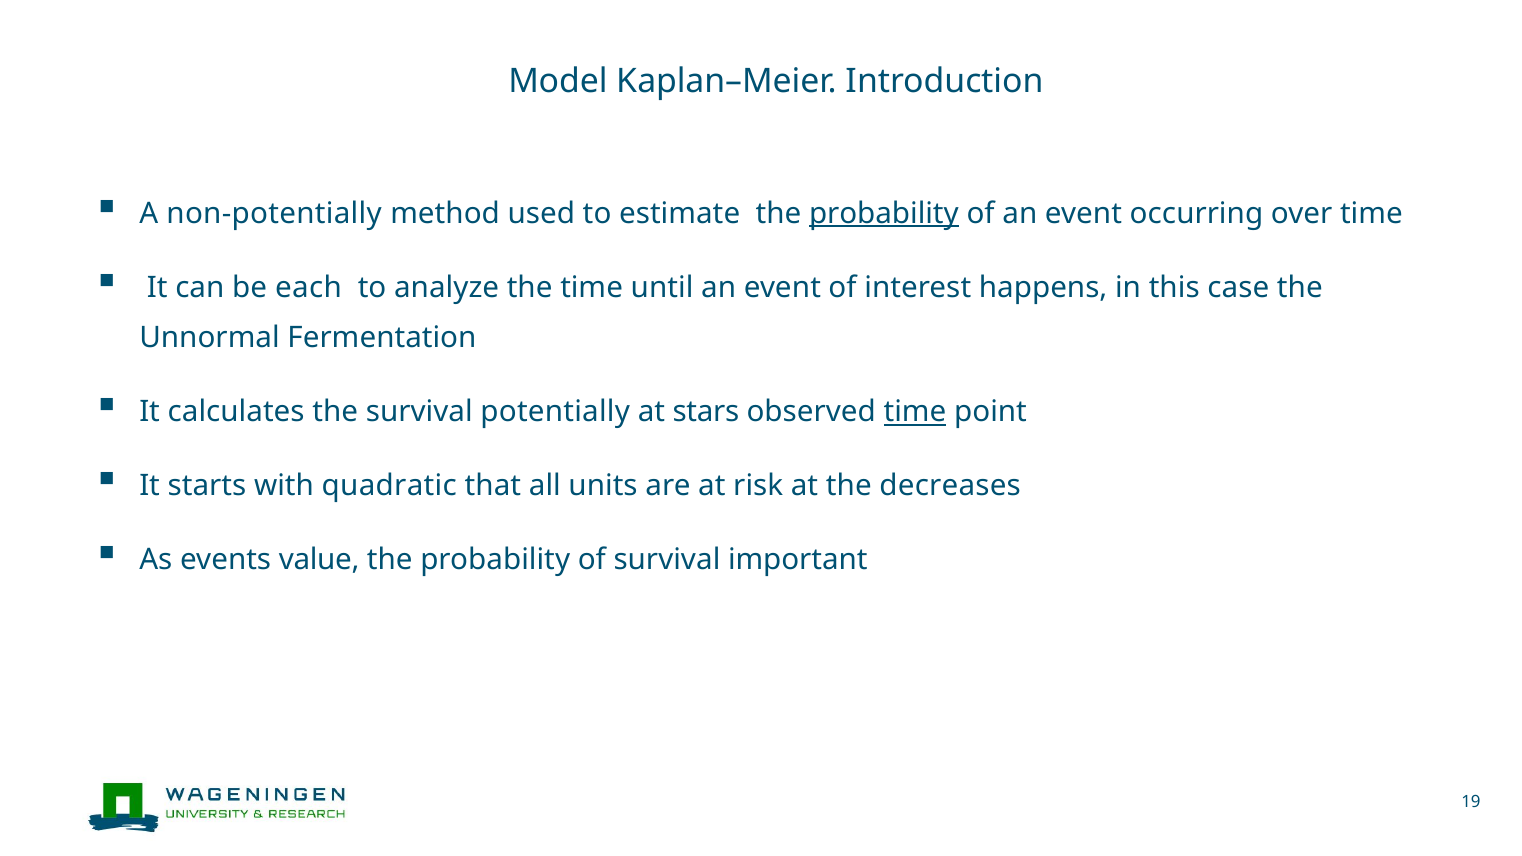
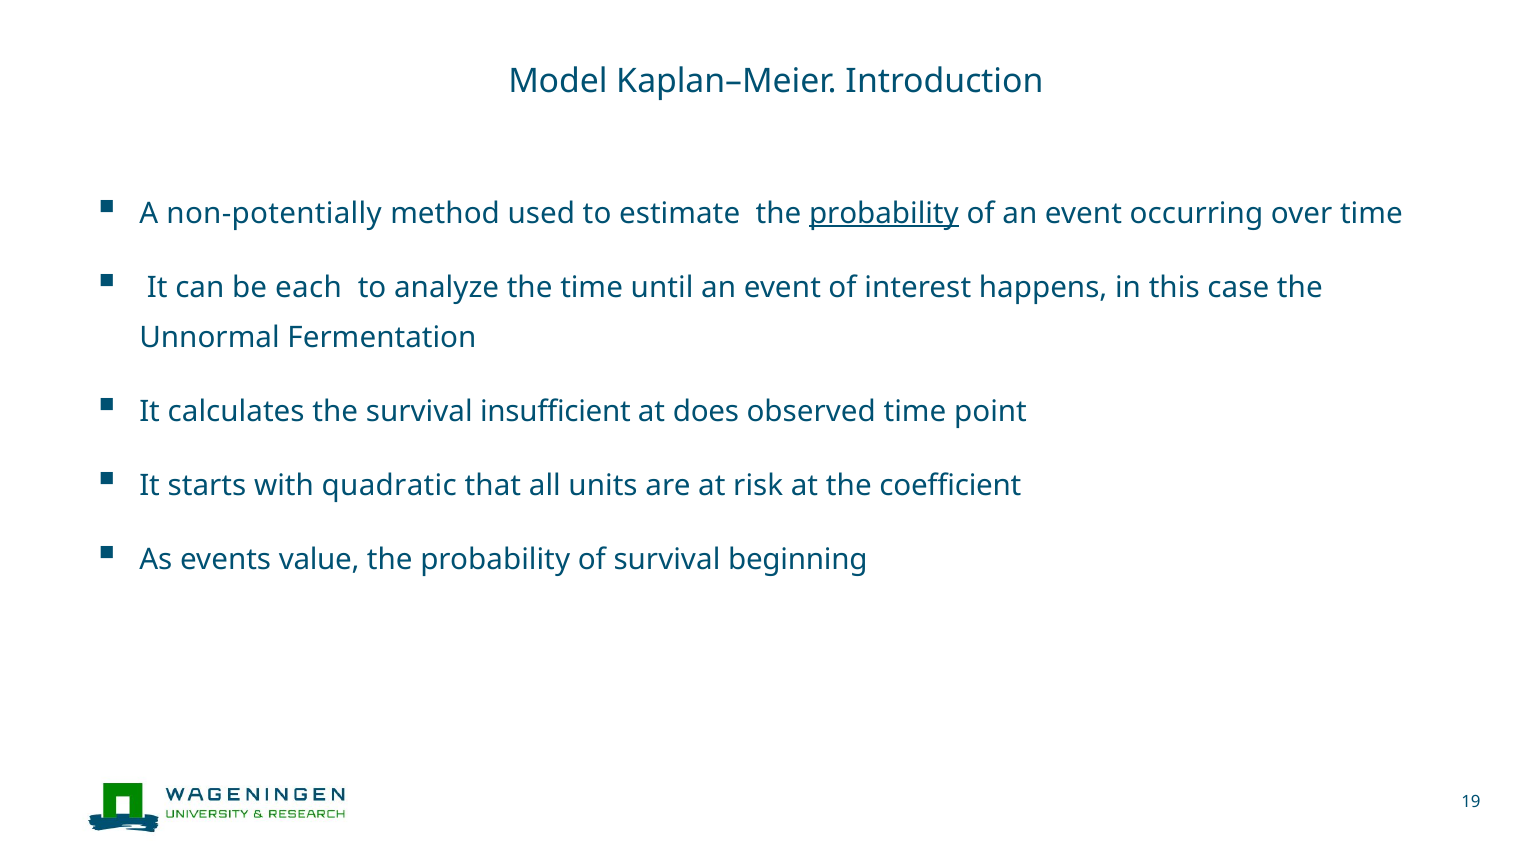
potentially: potentially -> insufficient
stars: stars -> does
time at (915, 412) underline: present -> none
decreases: decreases -> coefficient
important: important -> beginning
